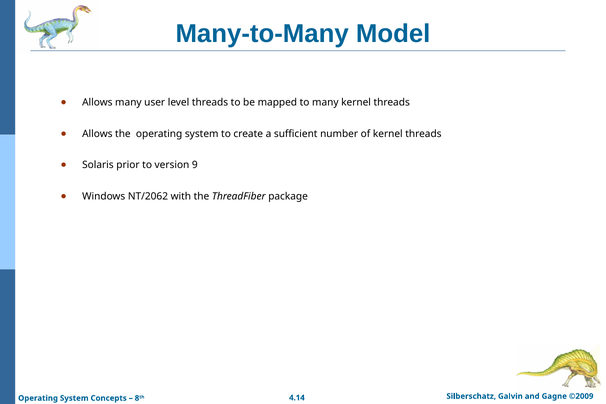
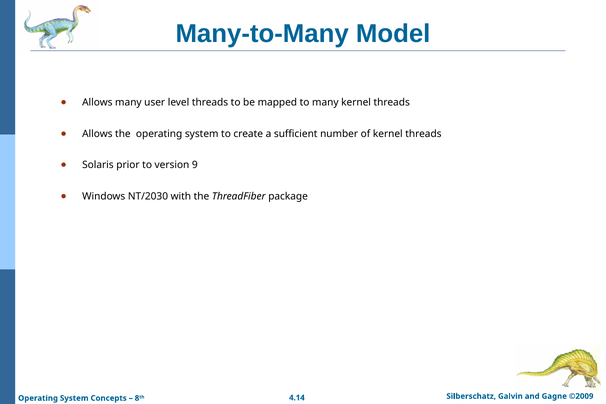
NT/2062: NT/2062 -> NT/2030
